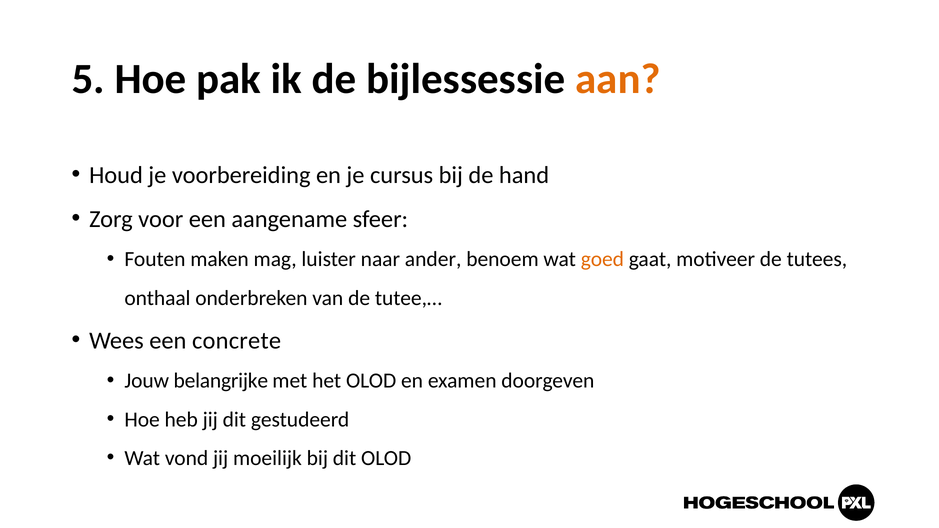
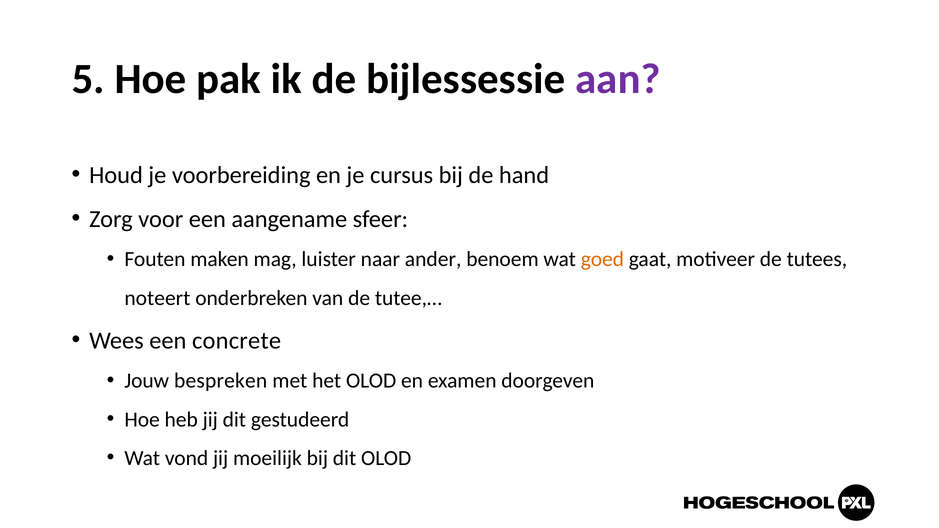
aan colour: orange -> purple
onthaal: onthaal -> noteert
belangrijke: belangrijke -> bespreken
